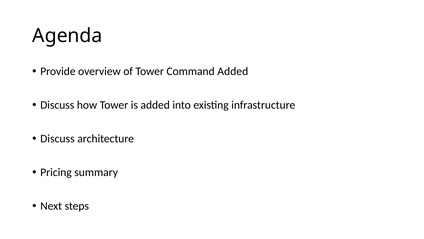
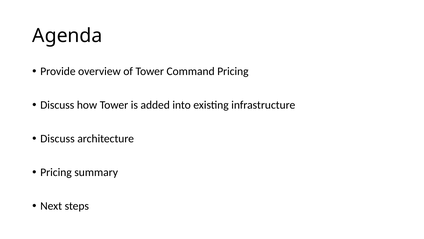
Command Added: Added -> Pricing
